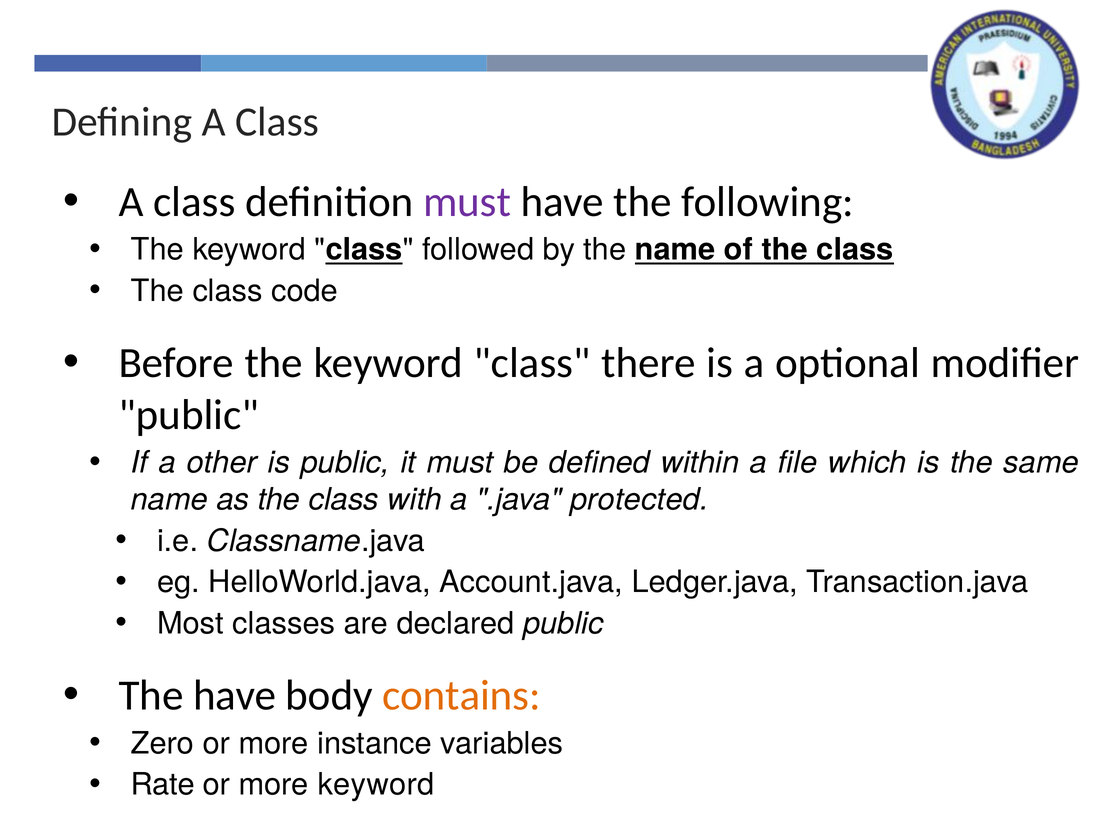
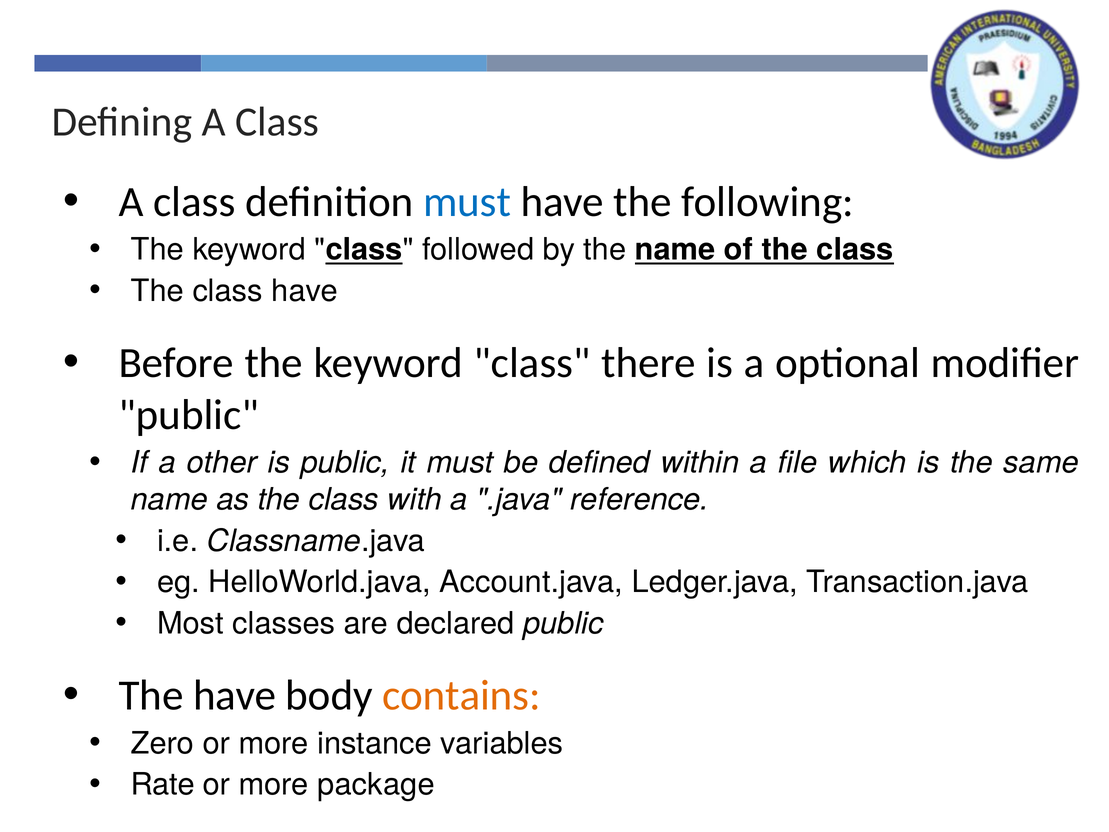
must at (467, 202) colour: purple -> blue
class code: code -> have
protected: protected -> reference
more keyword: keyword -> package
